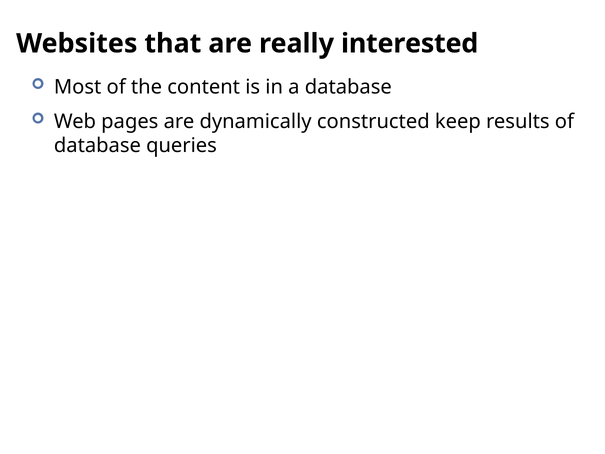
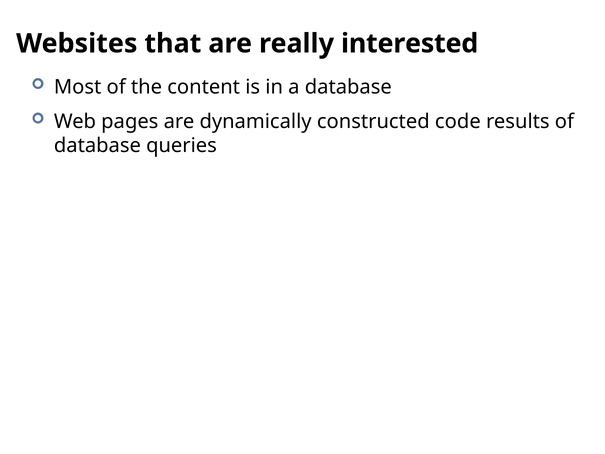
keep: keep -> code
